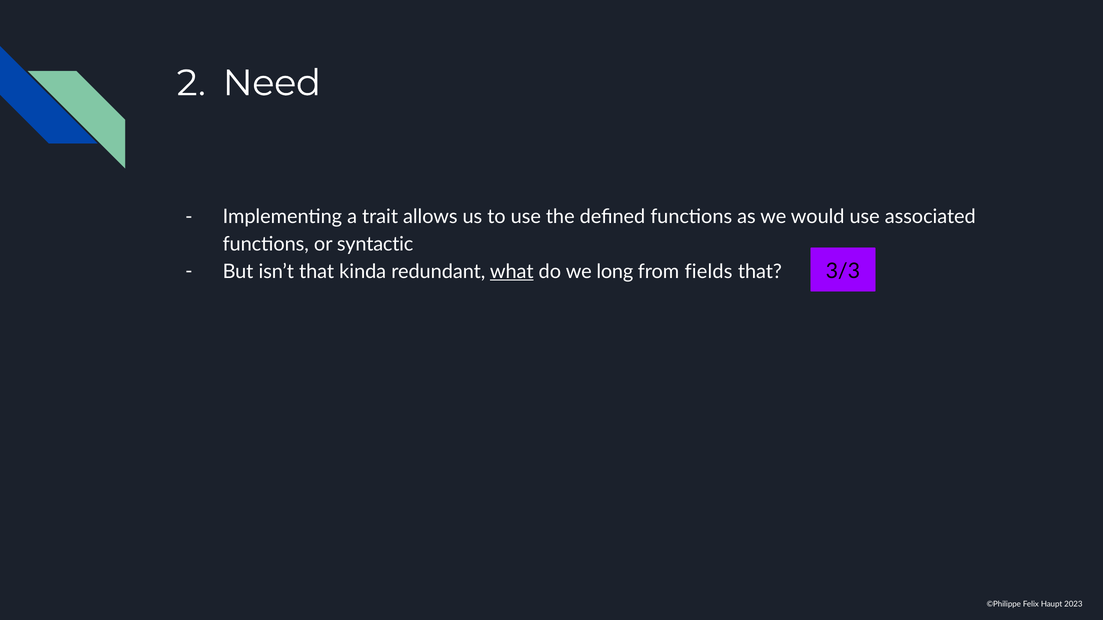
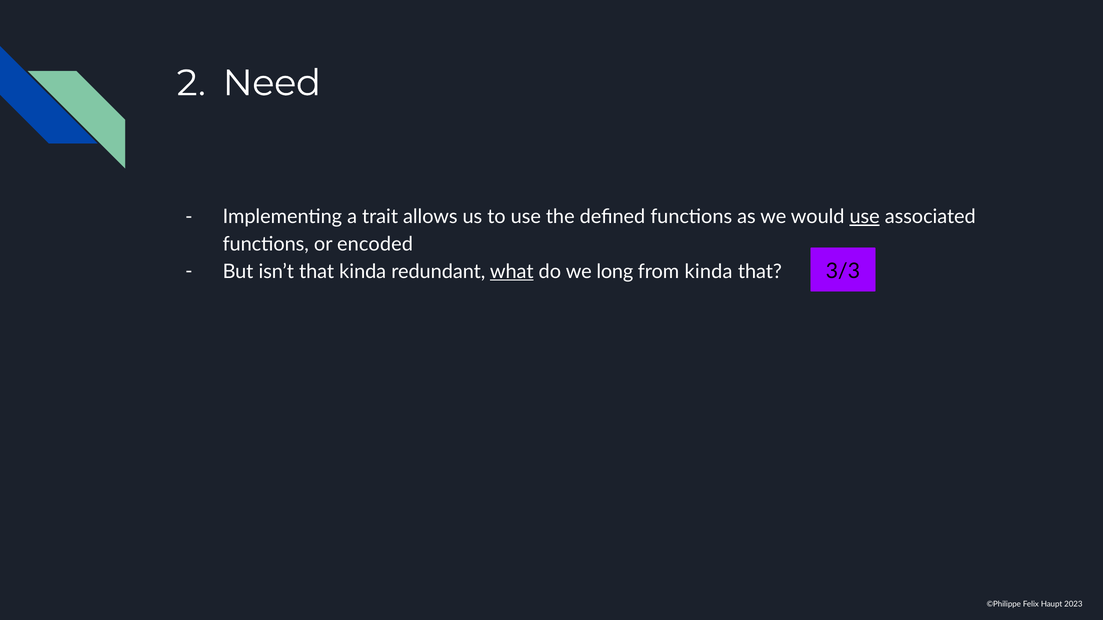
use at (865, 217) underline: none -> present
syntactic: syntactic -> encoded
from fields: fields -> kinda
